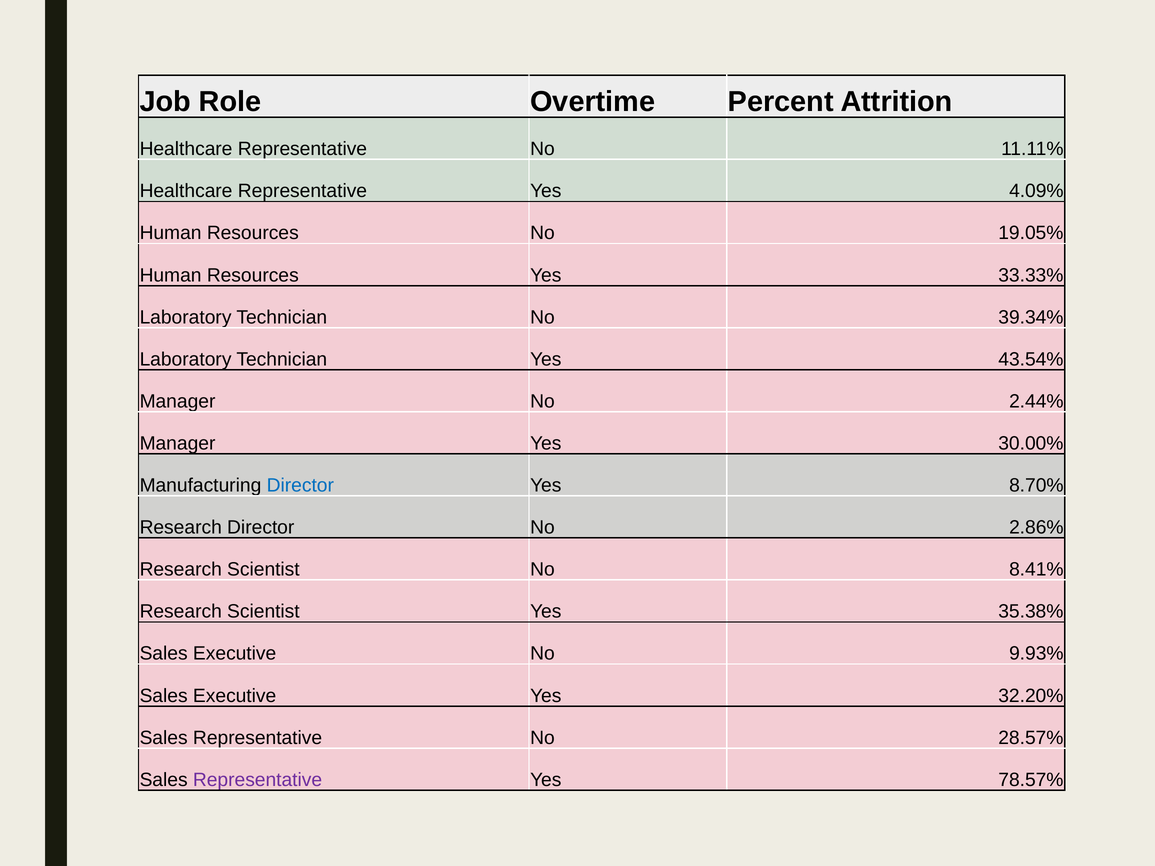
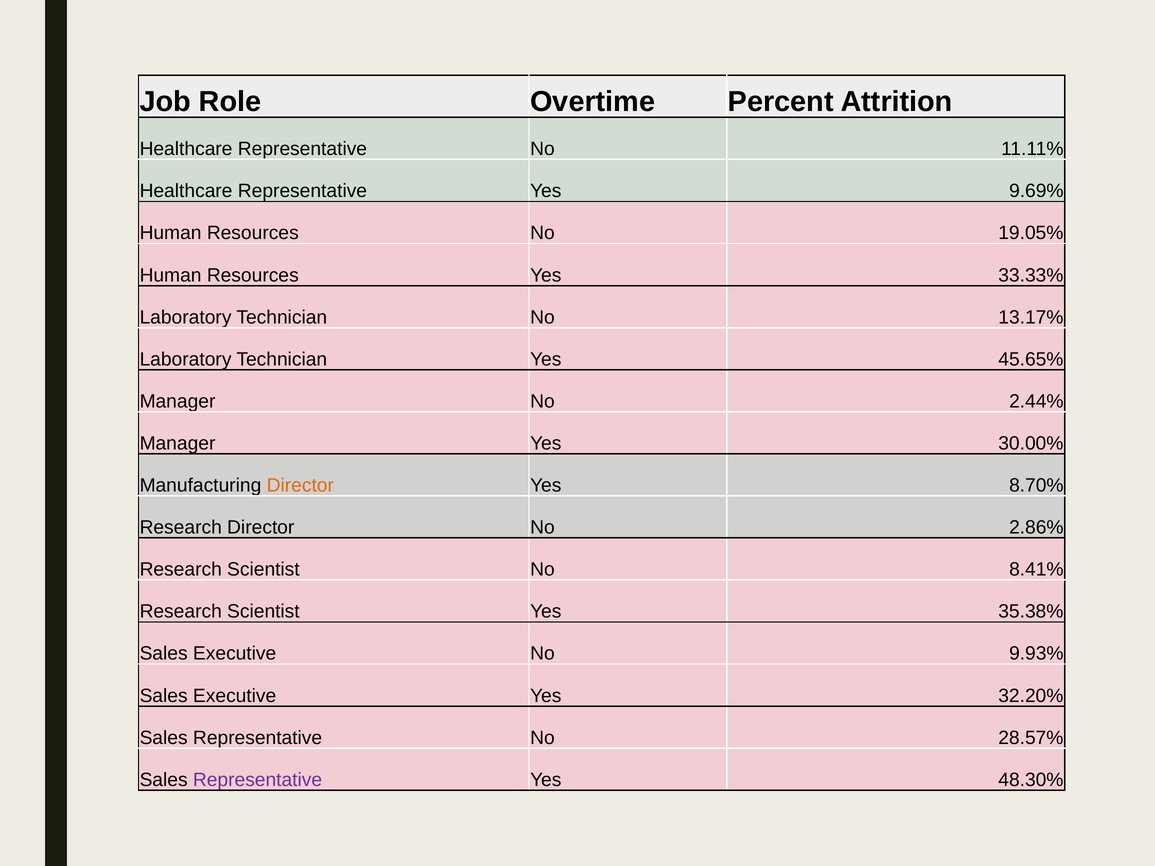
4.09%: 4.09% -> 9.69%
39.34%: 39.34% -> 13.17%
43.54%: 43.54% -> 45.65%
Director at (300, 486) colour: blue -> orange
78.57%: 78.57% -> 48.30%
